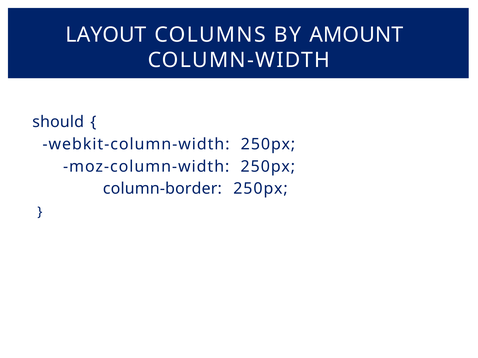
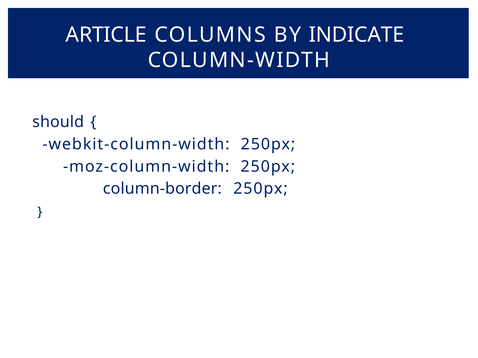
LAYOUT: LAYOUT -> ARTICLE
AMOUNT: AMOUNT -> INDICATE
